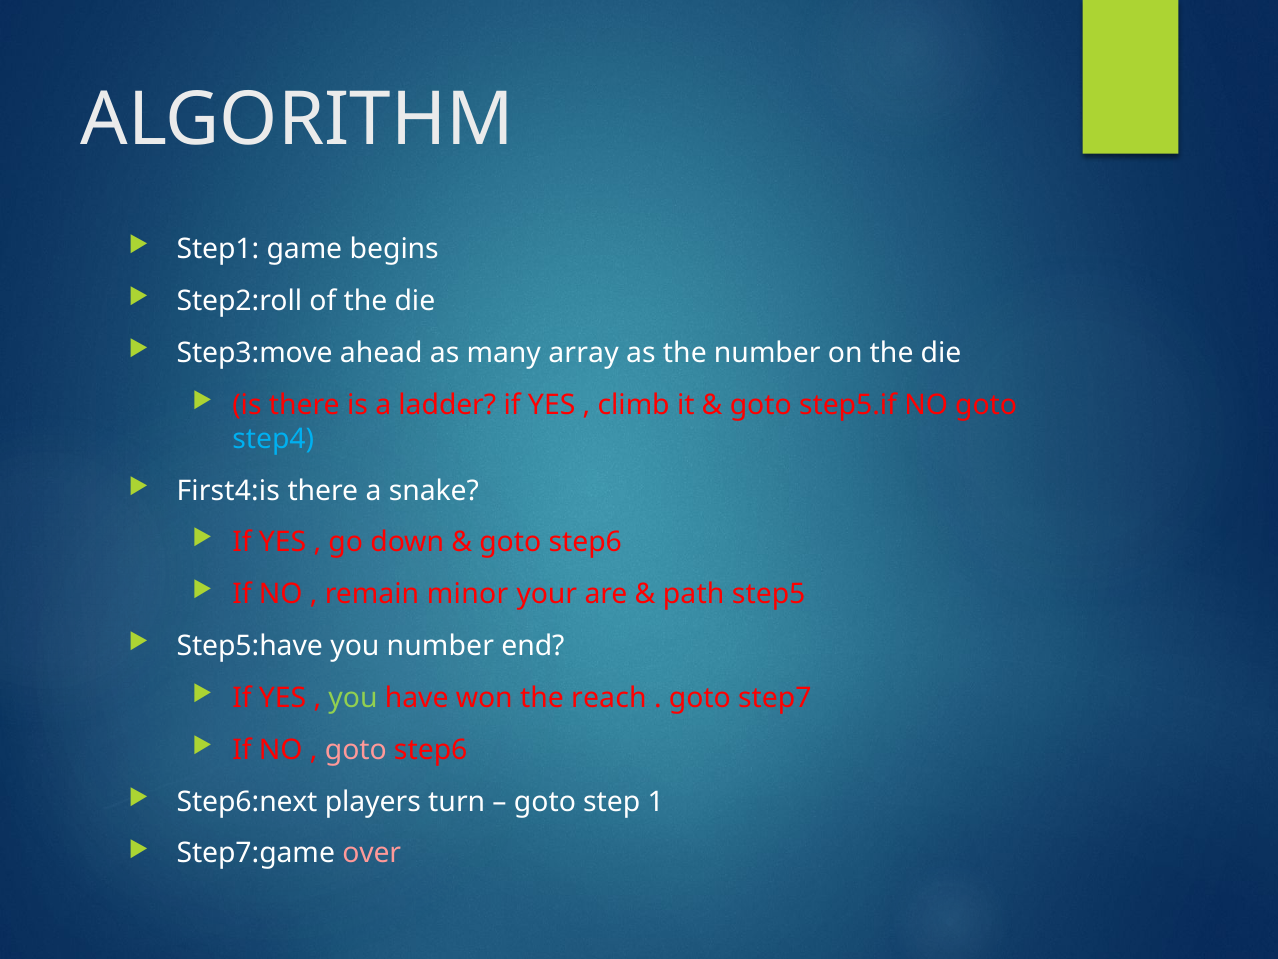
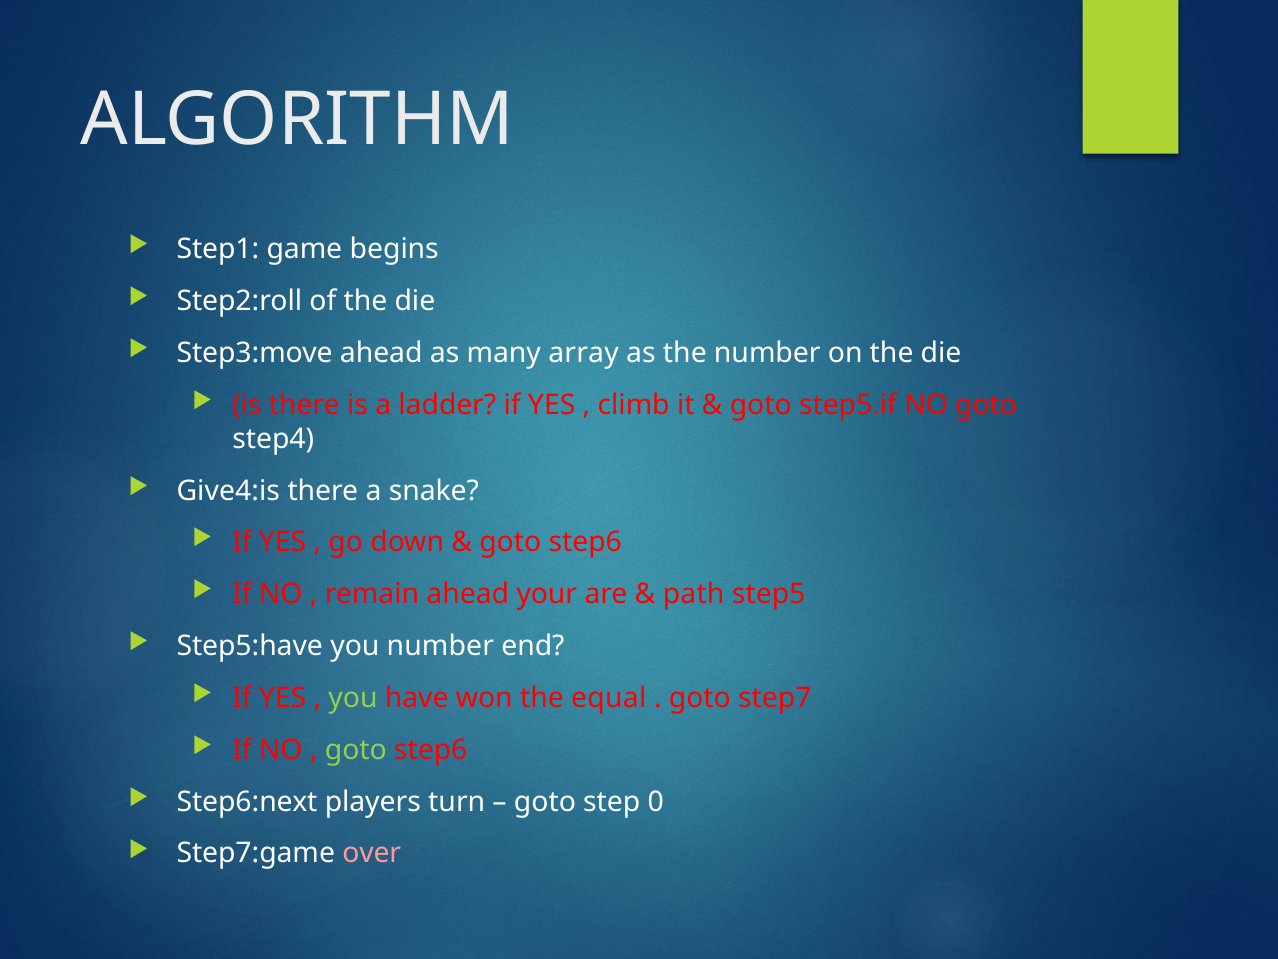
step4 colour: light blue -> white
First4:is: First4:is -> Give4:is
remain minor: minor -> ahead
reach: reach -> equal
goto at (356, 750) colour: pink -> light green
1: 1 -> 0
